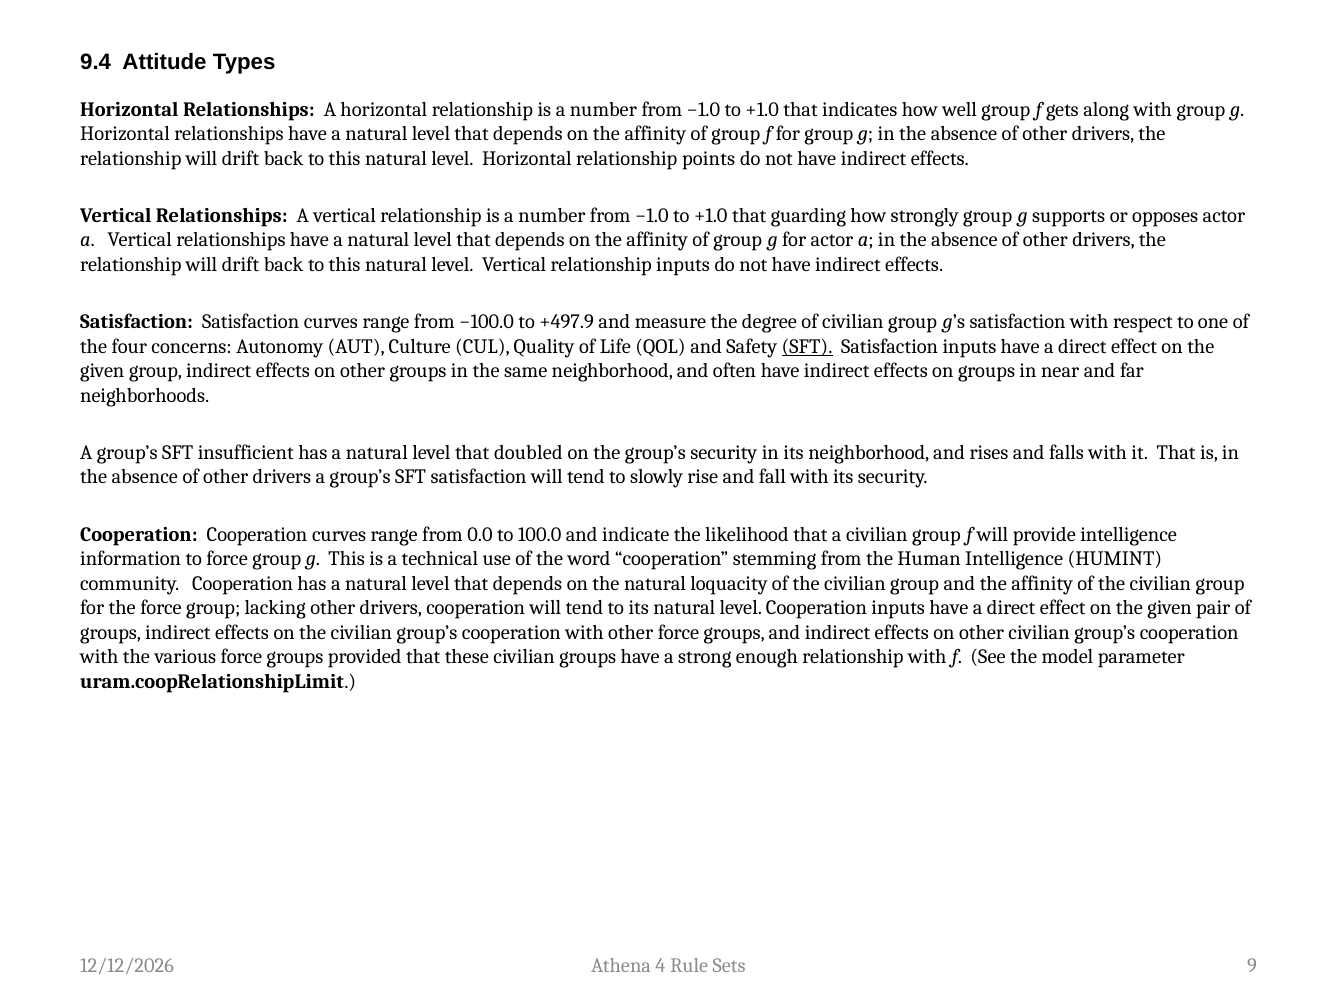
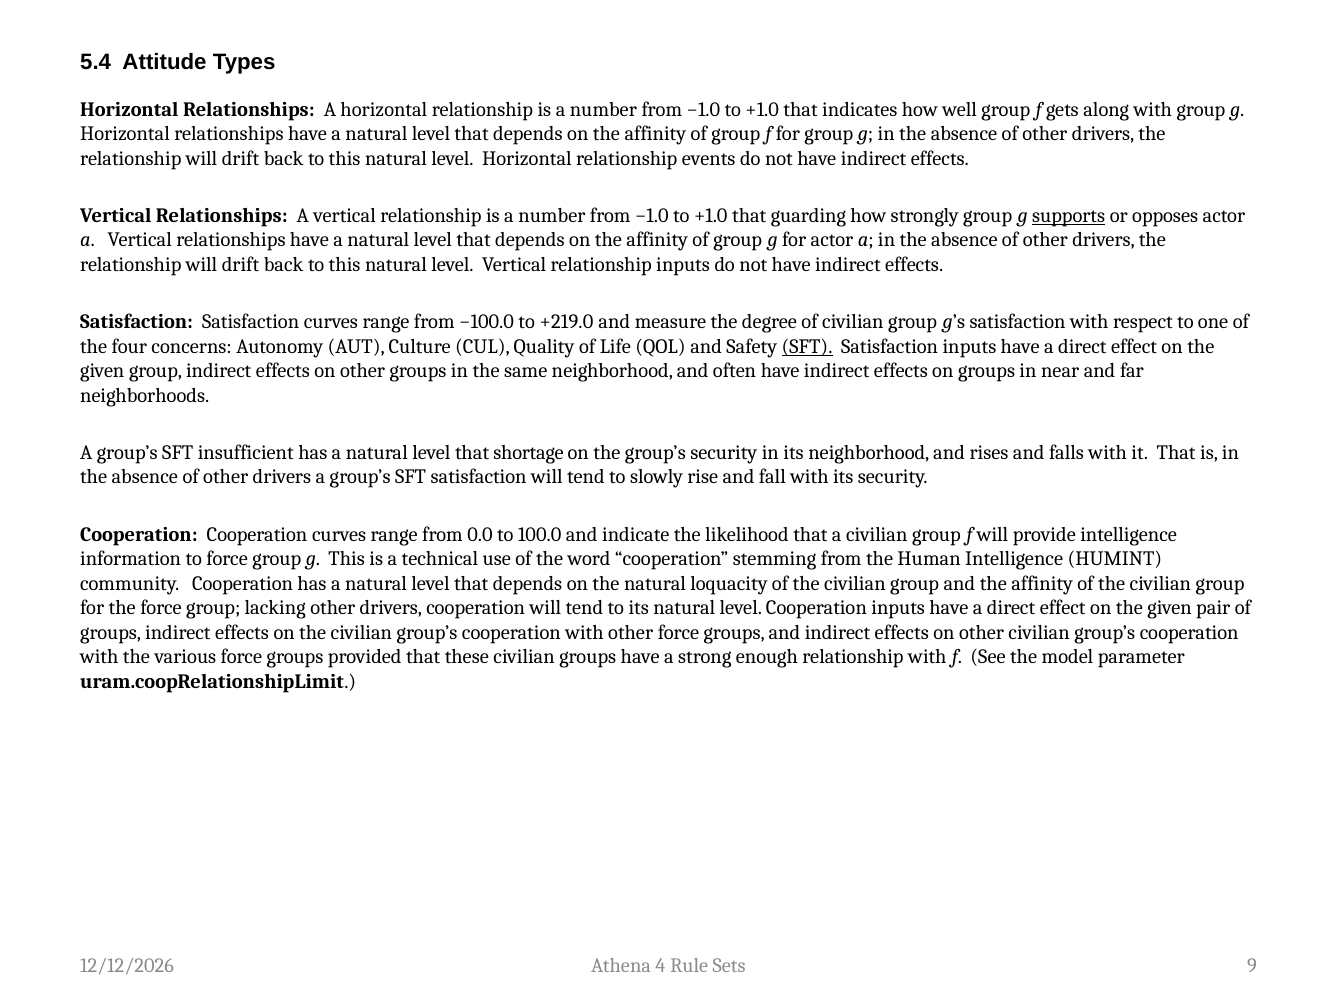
9.4: 9.4 -> 5.4
points: points -> events
supports underline: none -> present
+497.9: +497.9 -> +219.0
doubled: doubled -> shortage
